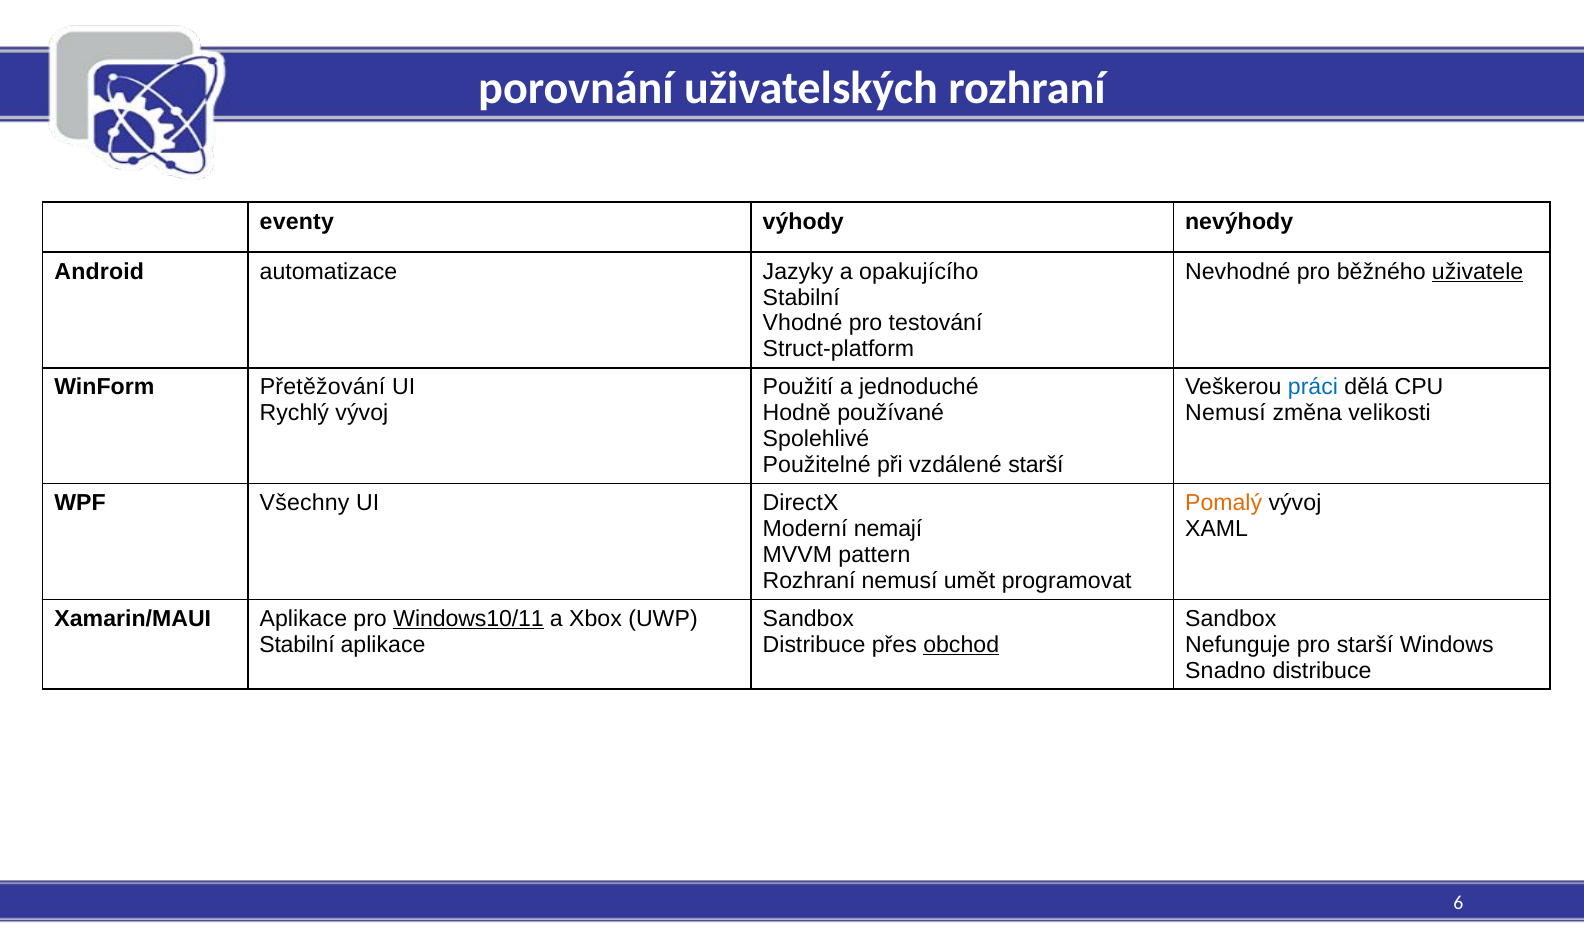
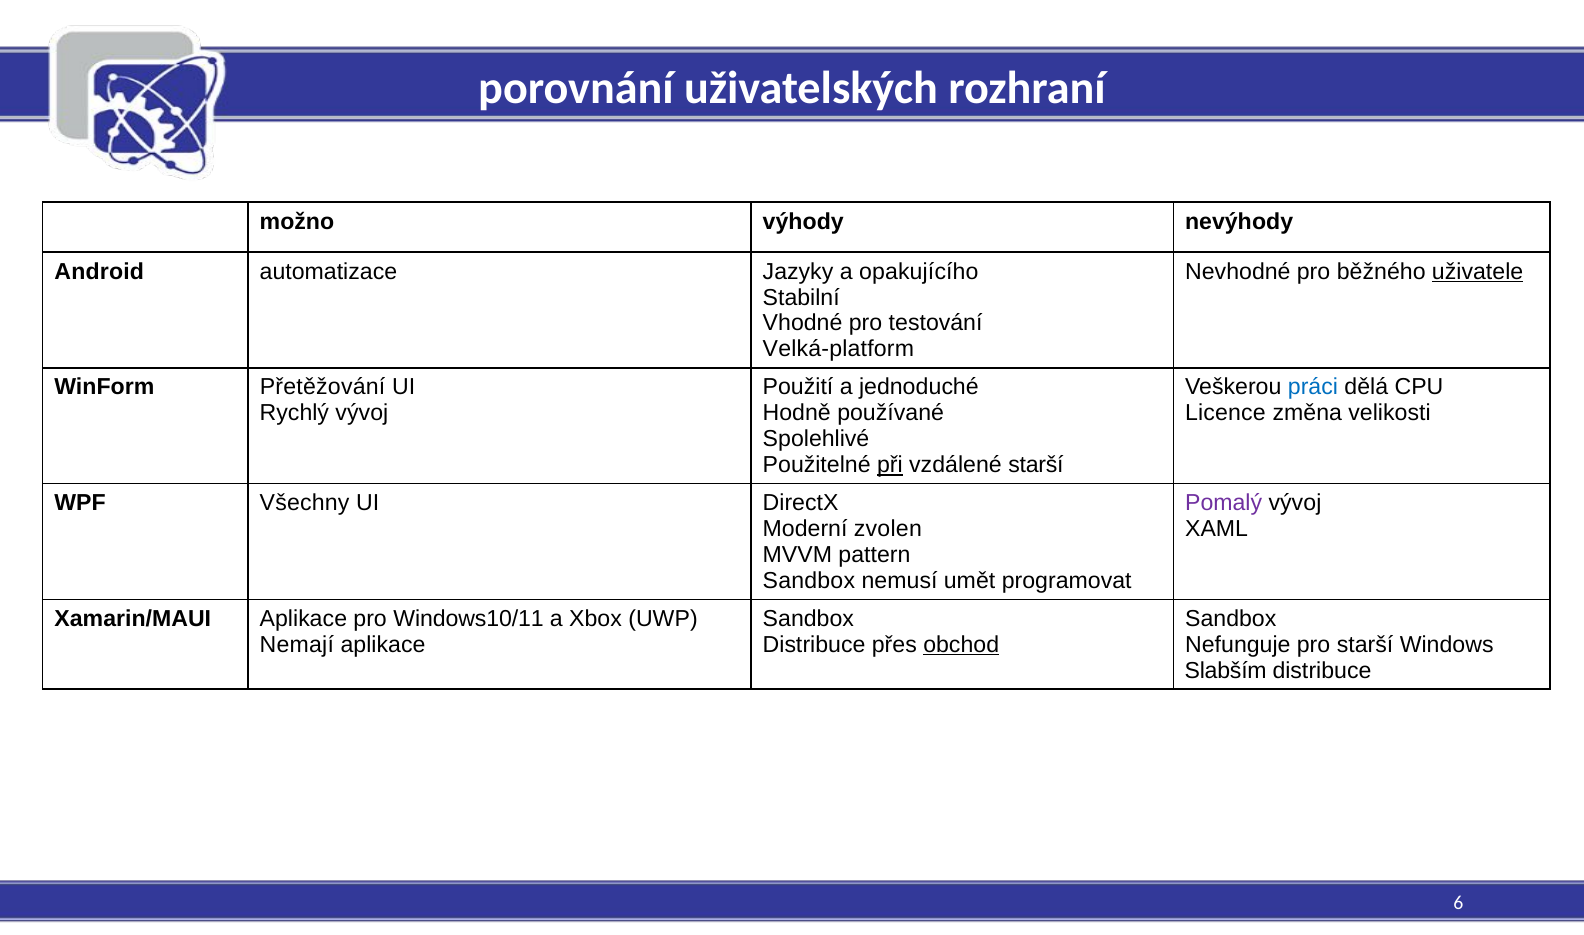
eventy: eventy -> možno
Struct-platform: Struct-platform -> Velká-platform
Nemusí at (1225, 413): Nemusí -> Licence
při underline: none -> present
Pomalý colour: orange -> purple
nemají: nemají -> zvolen
Rozhraní at (809, 581): Rozhraní -> Sandbox
Windows10/11 underline: present -> none
Stabilní at (297, 645): Stabilní -> Nemají
Snadno: Snadno -> Slabším
